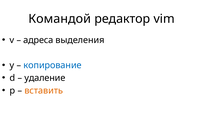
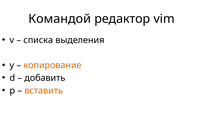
адреса: адреса -> списка
копирование colour: blue -> orange
удаление: удаление -> добавить
